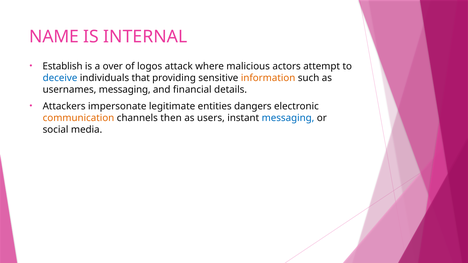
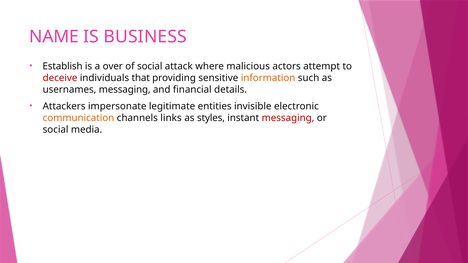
INTERNAL: INTERNAL -> BUSINESS
of logos: logos -> social
deceive colour: blue -> red
dangers: dangers -> invisible
then: then -> links
users: users -> styles
messaging at (288, 118) colour: blue -> red
